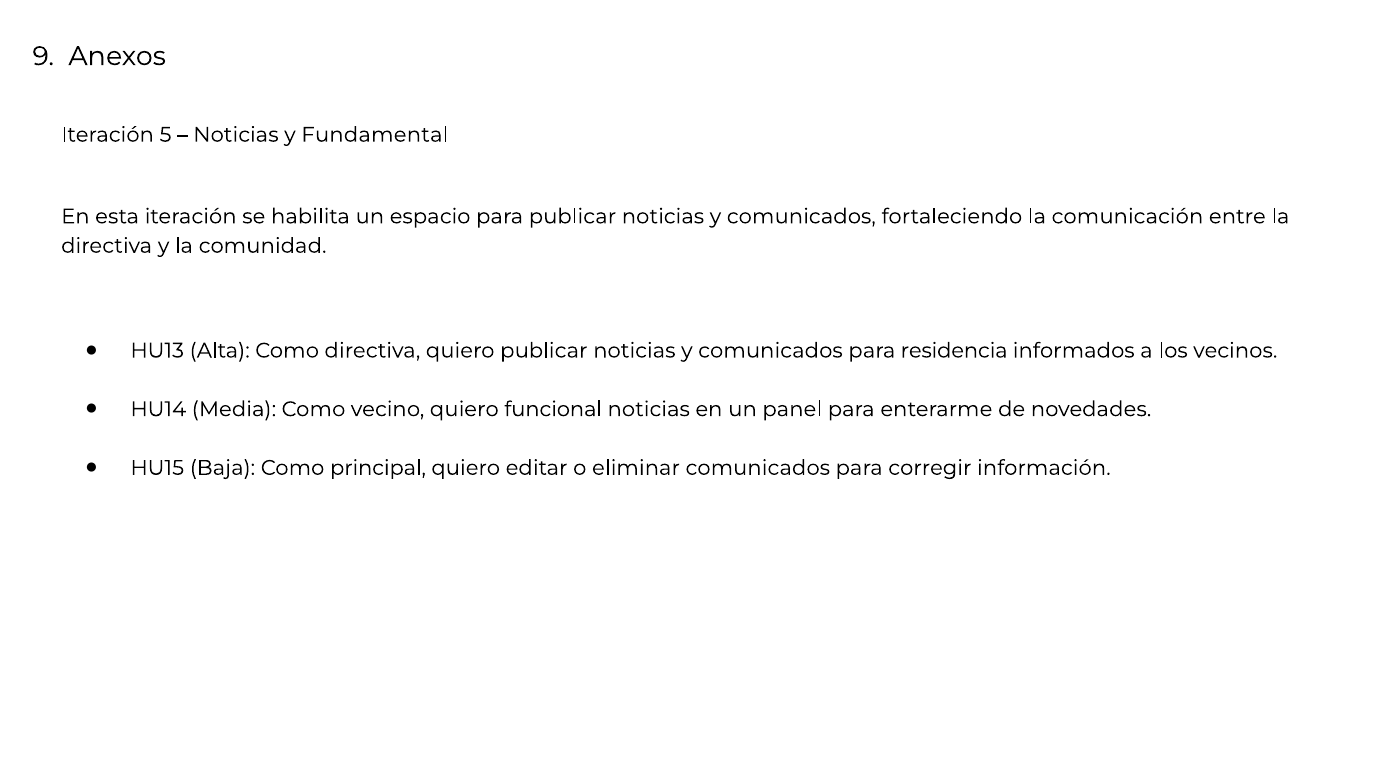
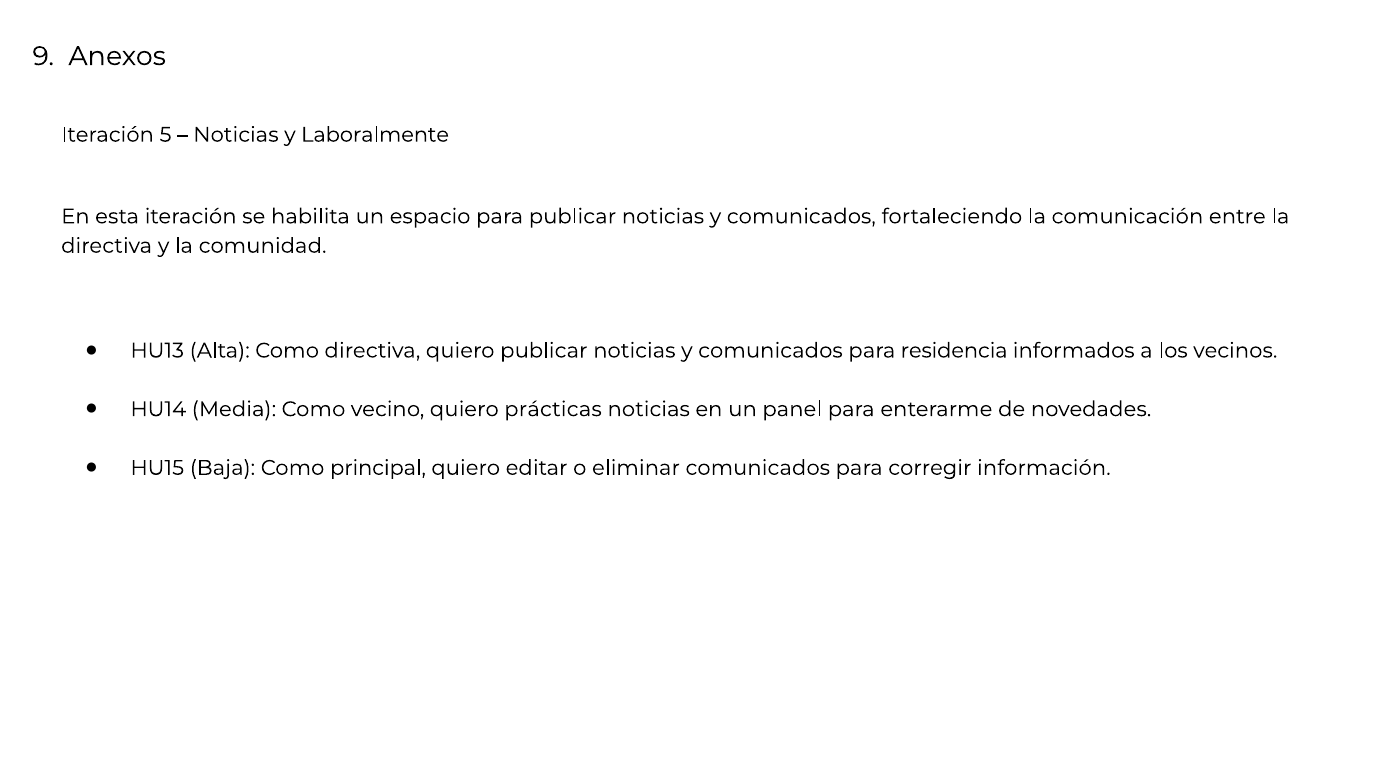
Fundamental: Fundamental -> Laboralmente
funcional: funcional -> prácticas
